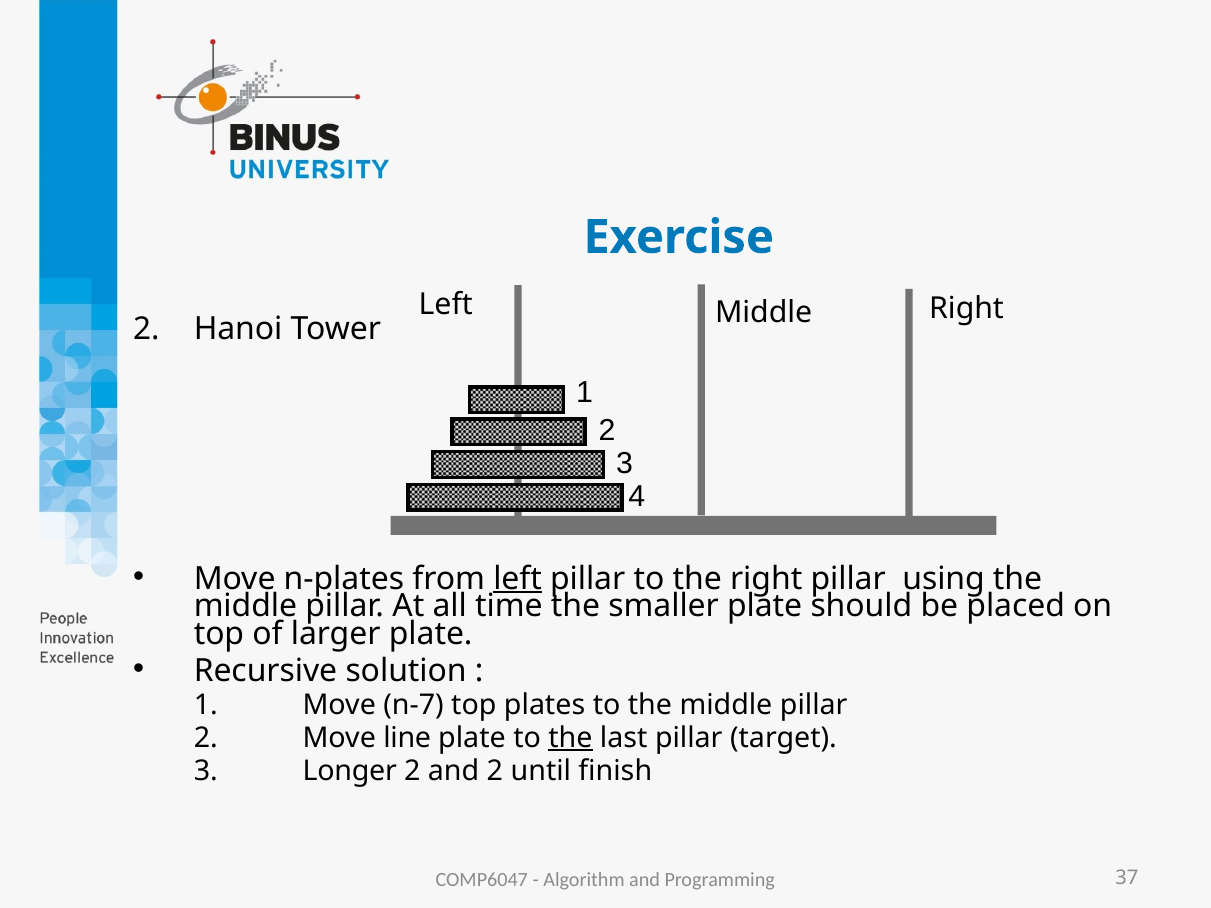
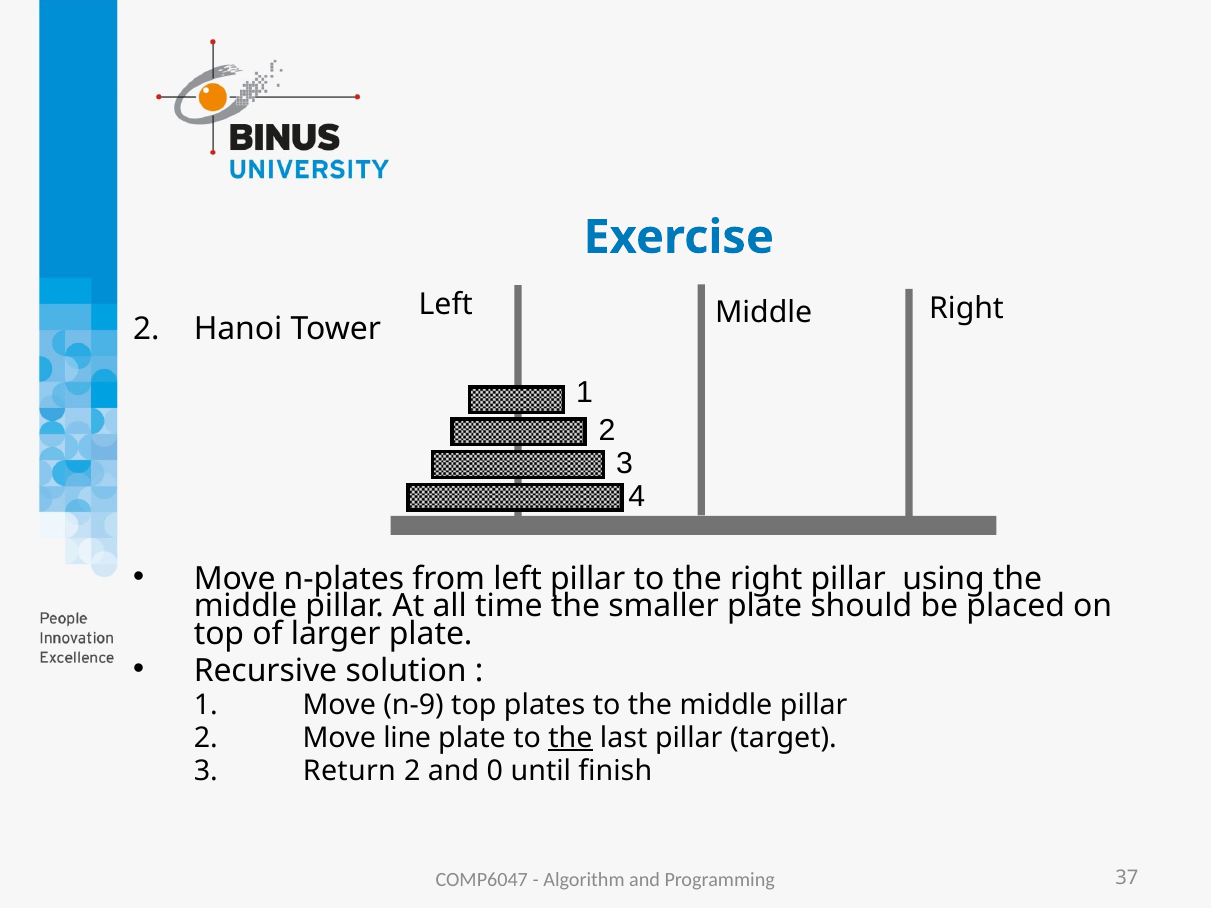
left at (518, 579) underline: present -> none
n-7: n-7 -> n-9
Longer: Longer -> Return
and 2: 2 -> 0
